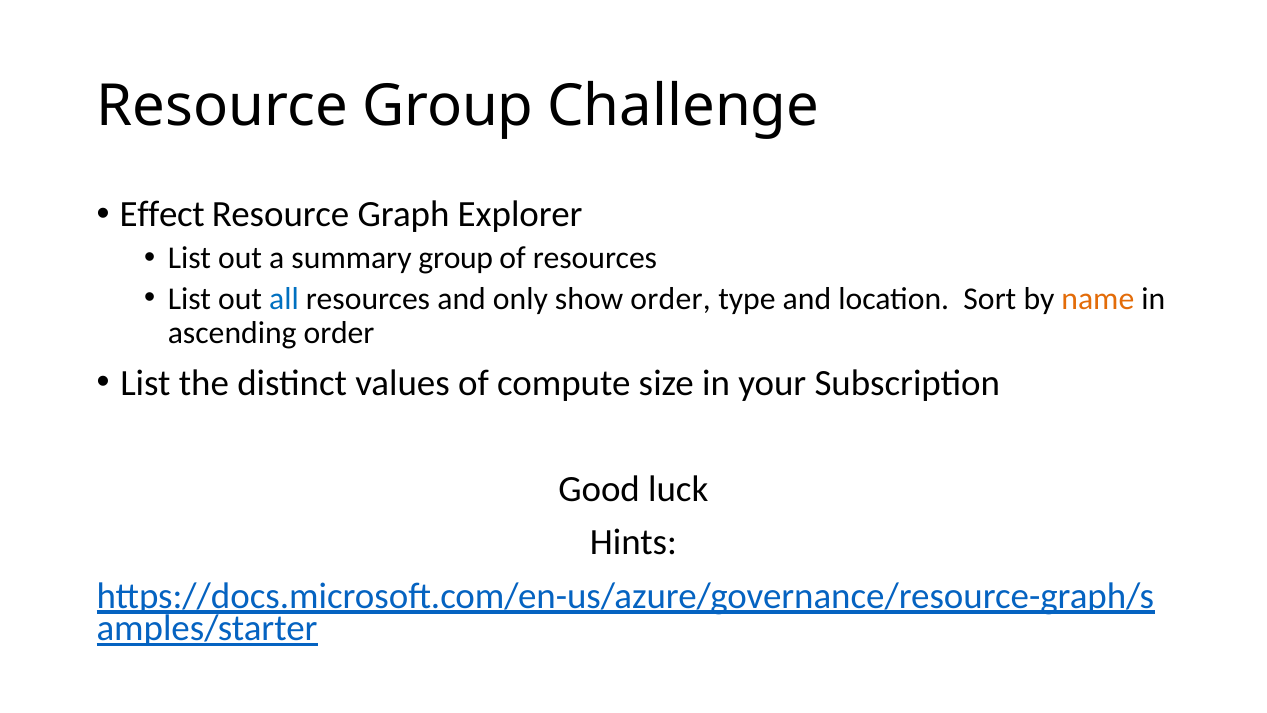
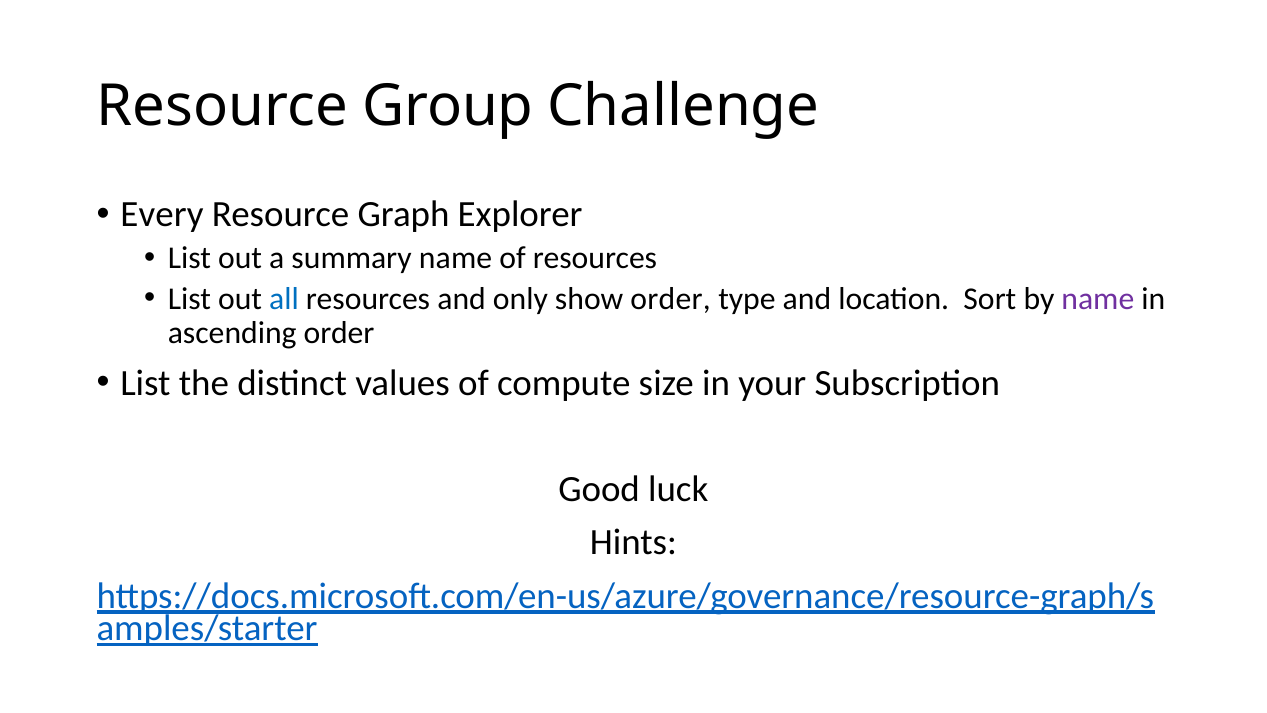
Effect: Effect -> Every
summary group: group -> name
name at (1098, 299) colour: orange -> purple
